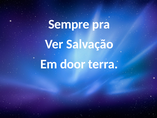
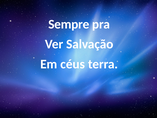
door: door -> céus
